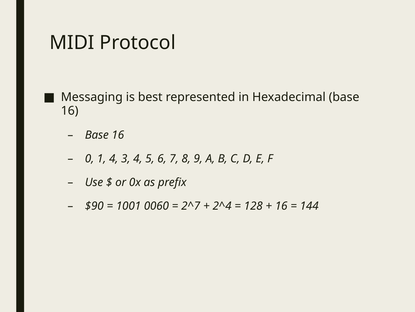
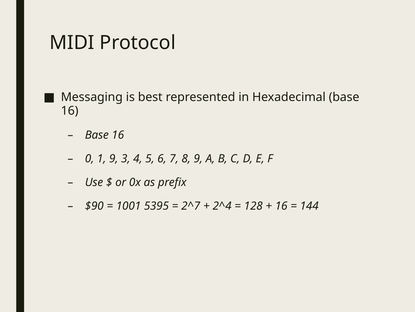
1 4: 4 -> 9
0060: 0060 -> 5395
